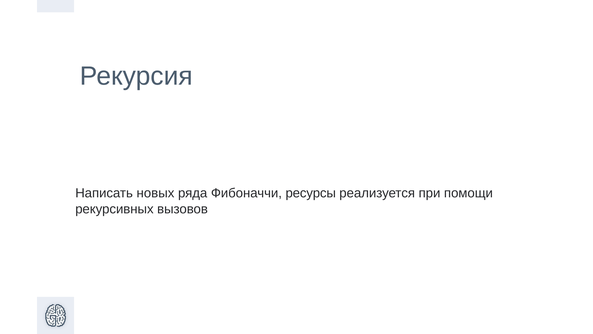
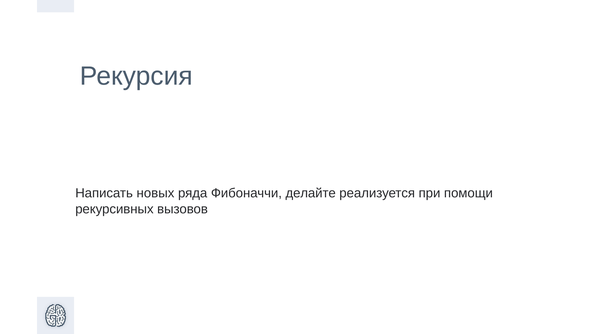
ресурсы: ресурсы -> делайте
